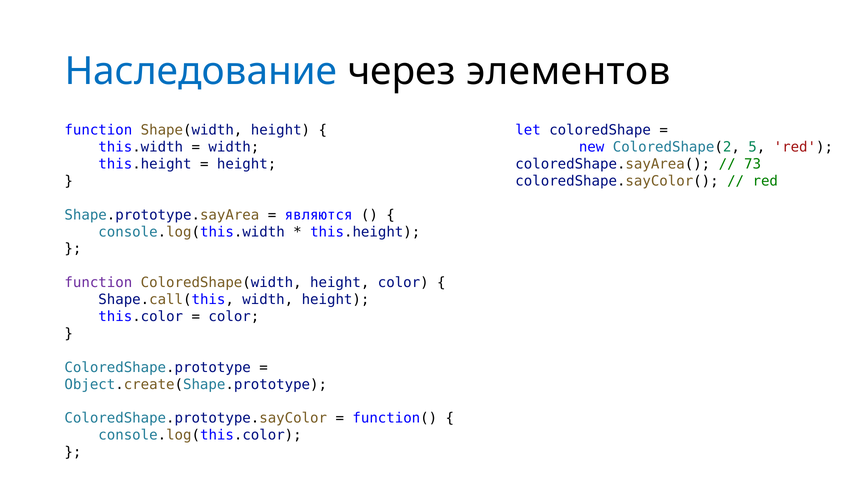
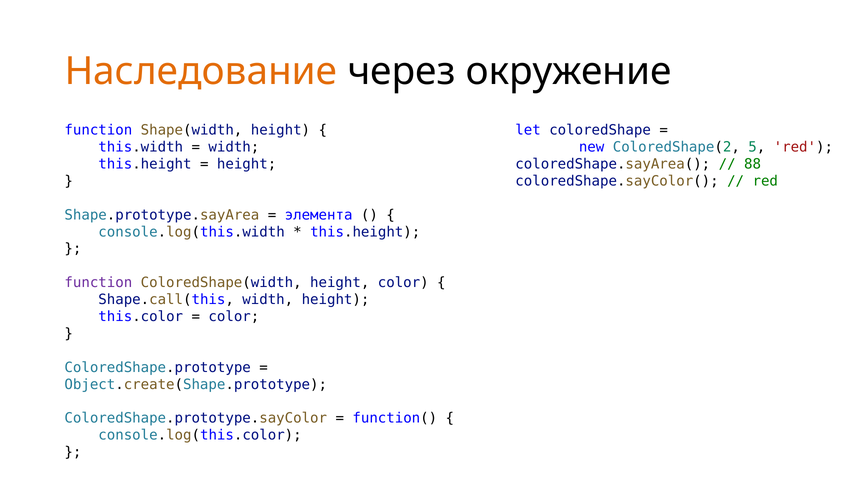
Наследование colour: blue -> orange
элементов: элементов -> окружение
73: 73 -> 88
являются: являются -> элемента
